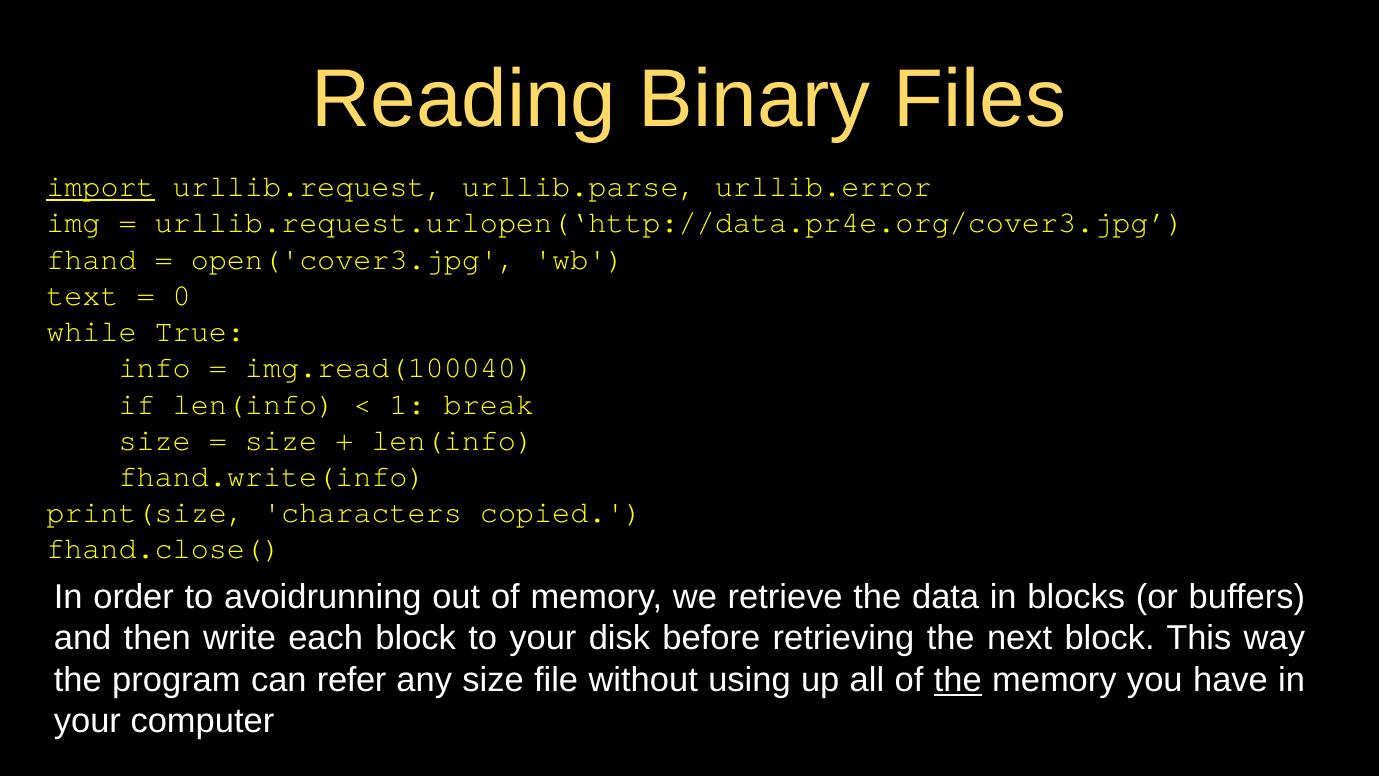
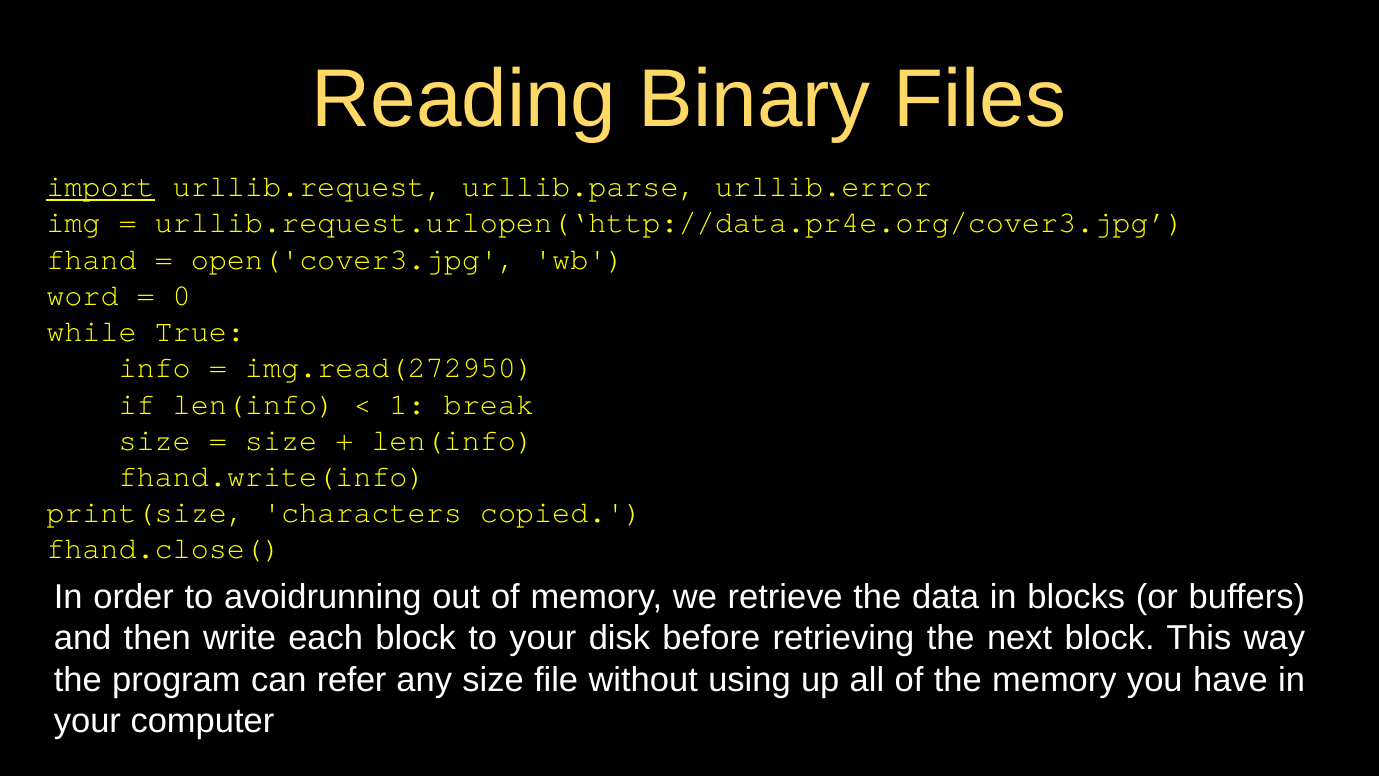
text: text -> word
img.read(100040: img.read(100040 -> img.read(272950
the at (958, 680) underline: present -> none
